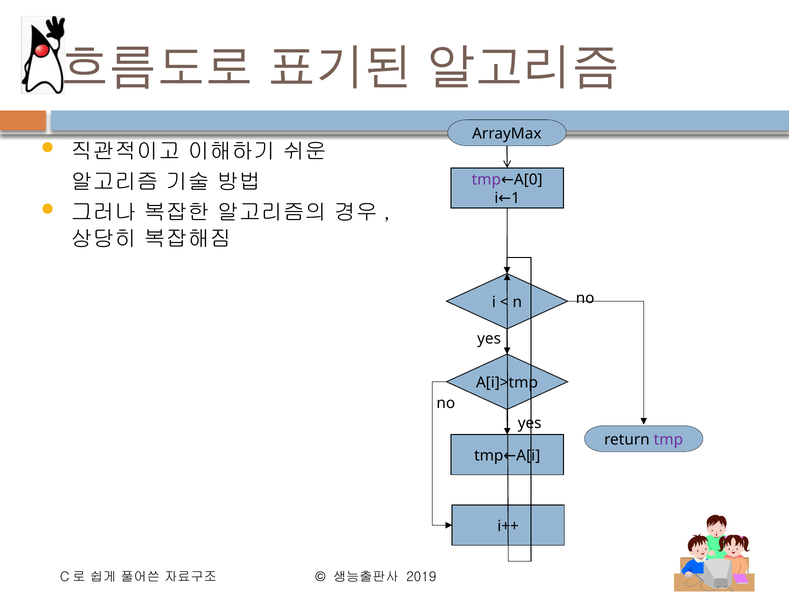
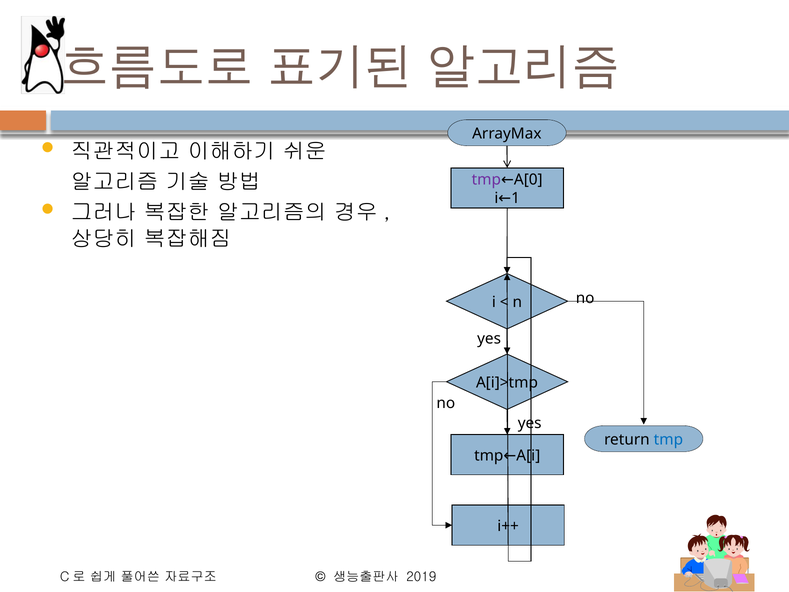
tmp at (668, 440) colour: purple -> blue
